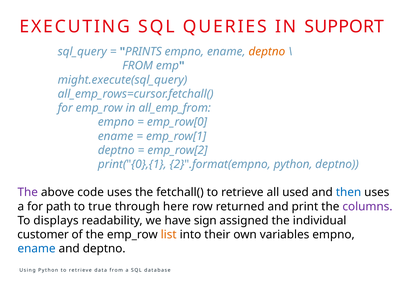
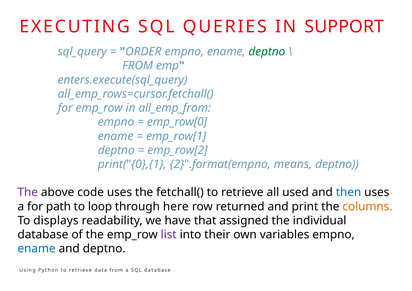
PRINTS: PRINTS -> ORDER
deptno at (267, 52) colour: orange -> green
might.execute(sql_query: might.execute(sql_query -> enters.execute(sql_query
2}".format(empno python: python -> means
true: true -> loop
columns colour: purple -> orange
sign: sign -> that
customer at (43, 235): customer -> database
list colour: orange -> purple
